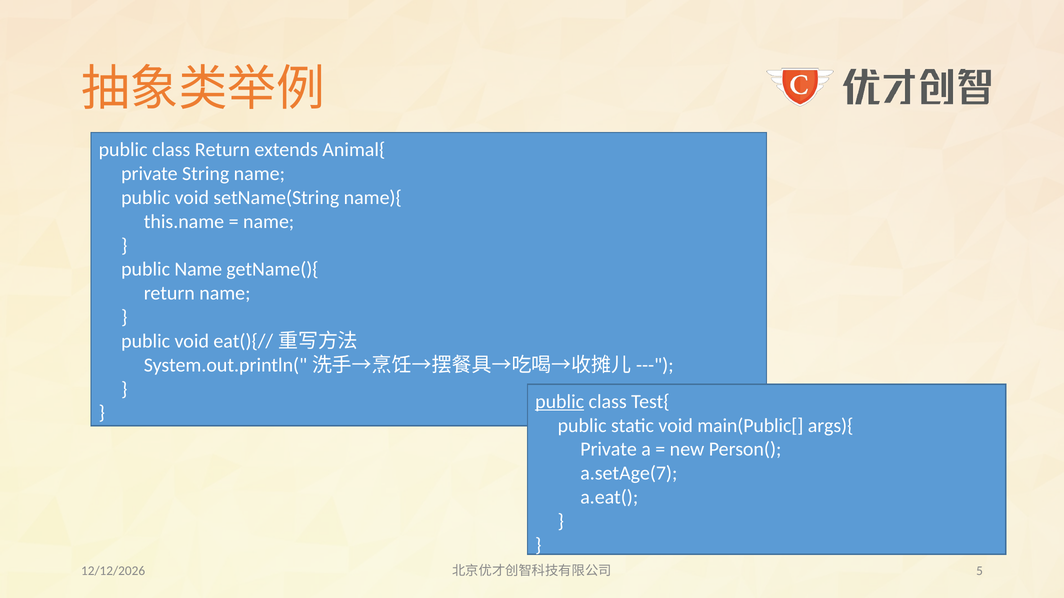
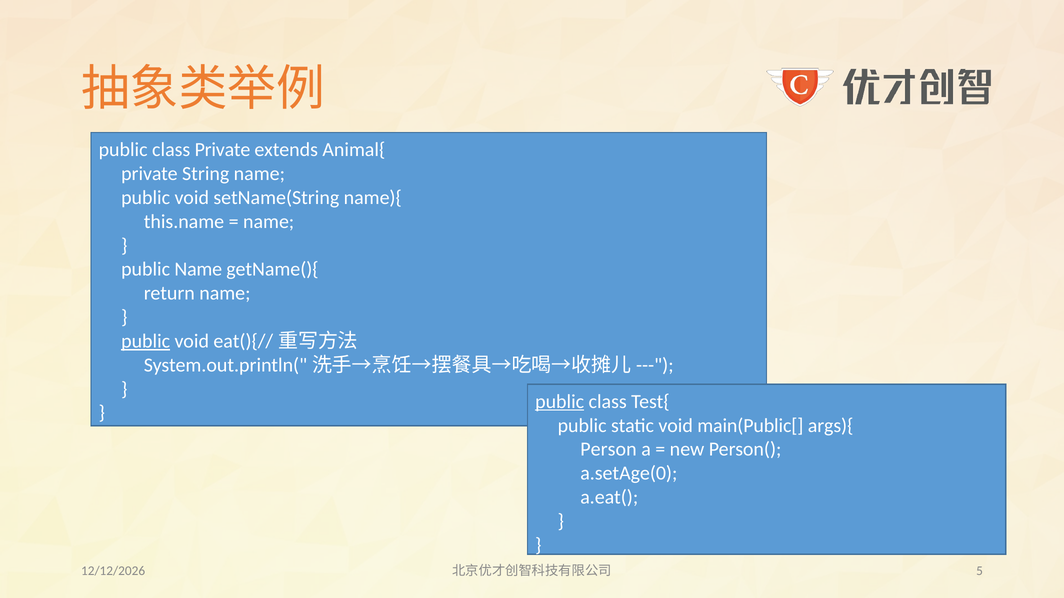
class Return: Return -> Private
public at (146, 341) underline: none -> present
Private at (609, 450): Private -> Person
a.setAge(7: a.setAge(7 -> a.setAge(0
